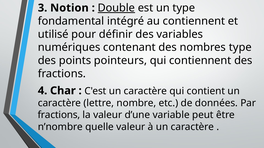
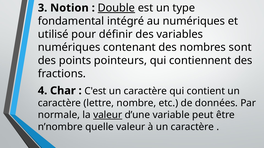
au contiennent: contiennent -> numériques
nombres type: type -> sont
fractions at (59, 115): fractions -> normale
valeur at (108, 115) underline: none -> present
